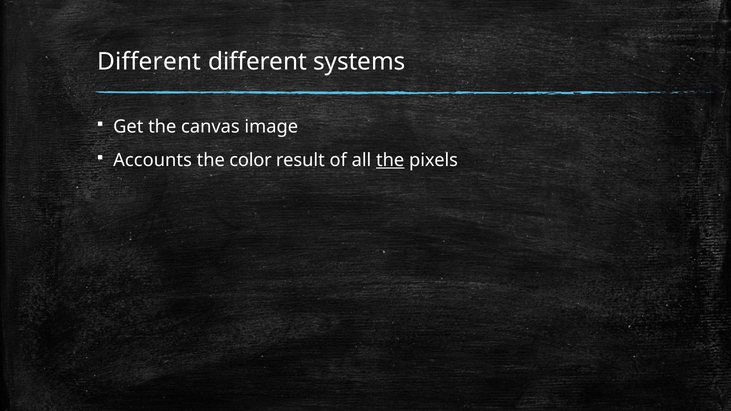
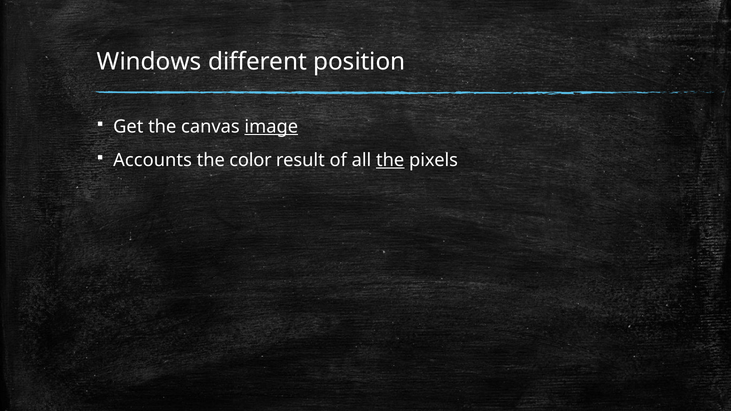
Different at (149, 62): Different -> Windows
systems: systems -> position
image underline: none -> present
